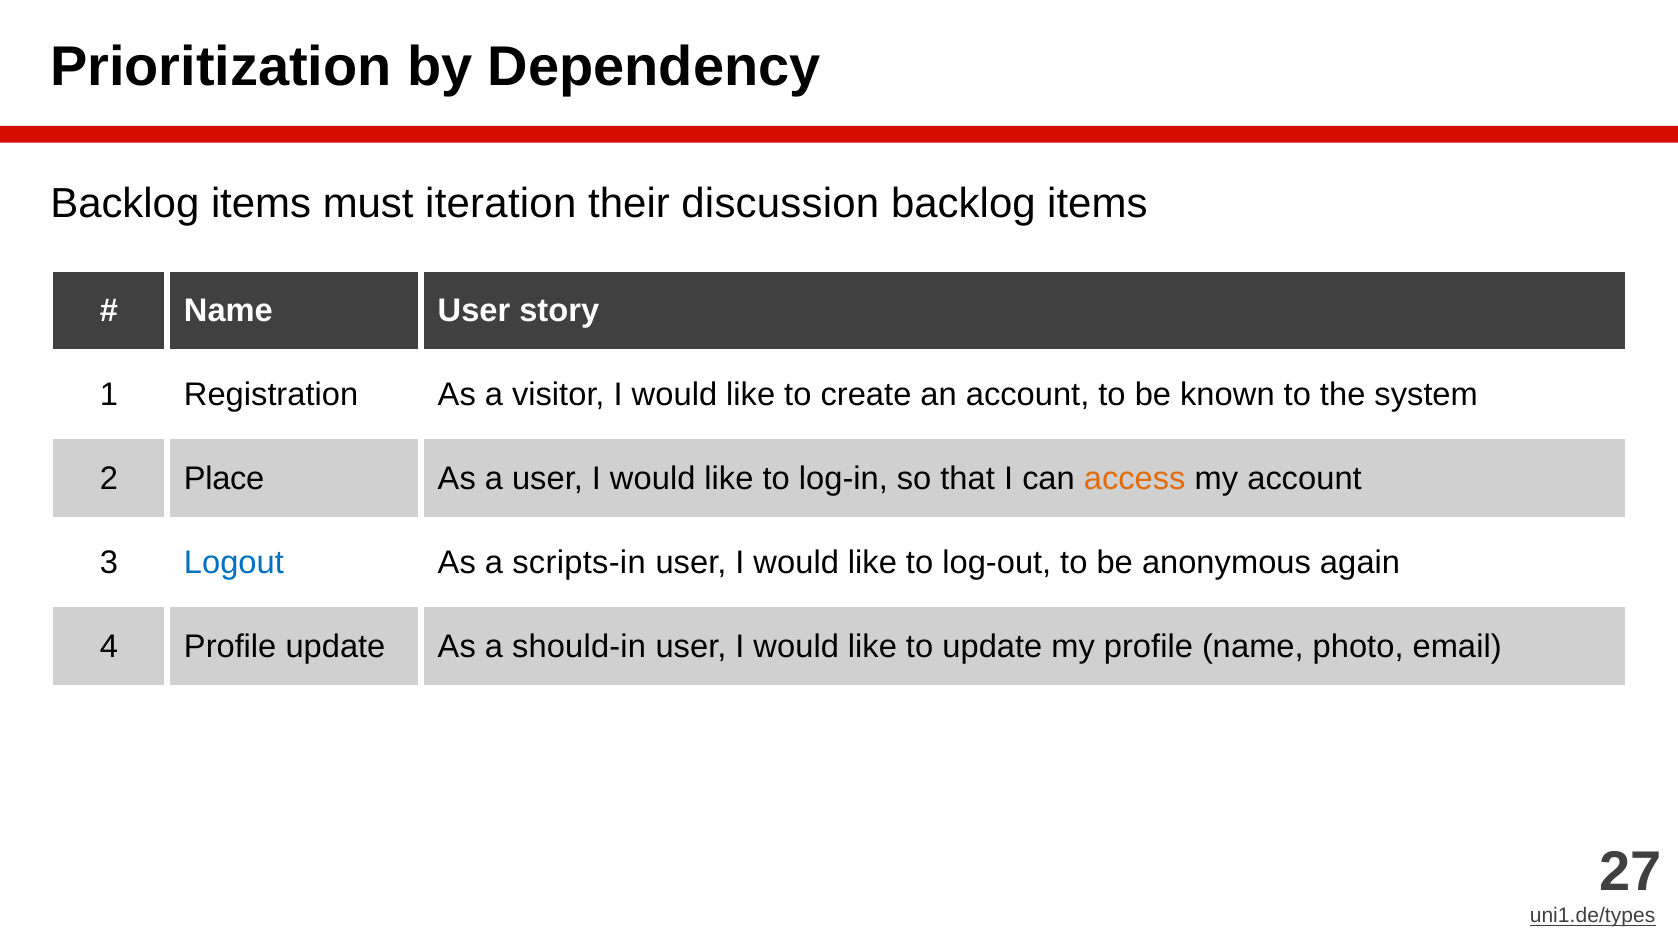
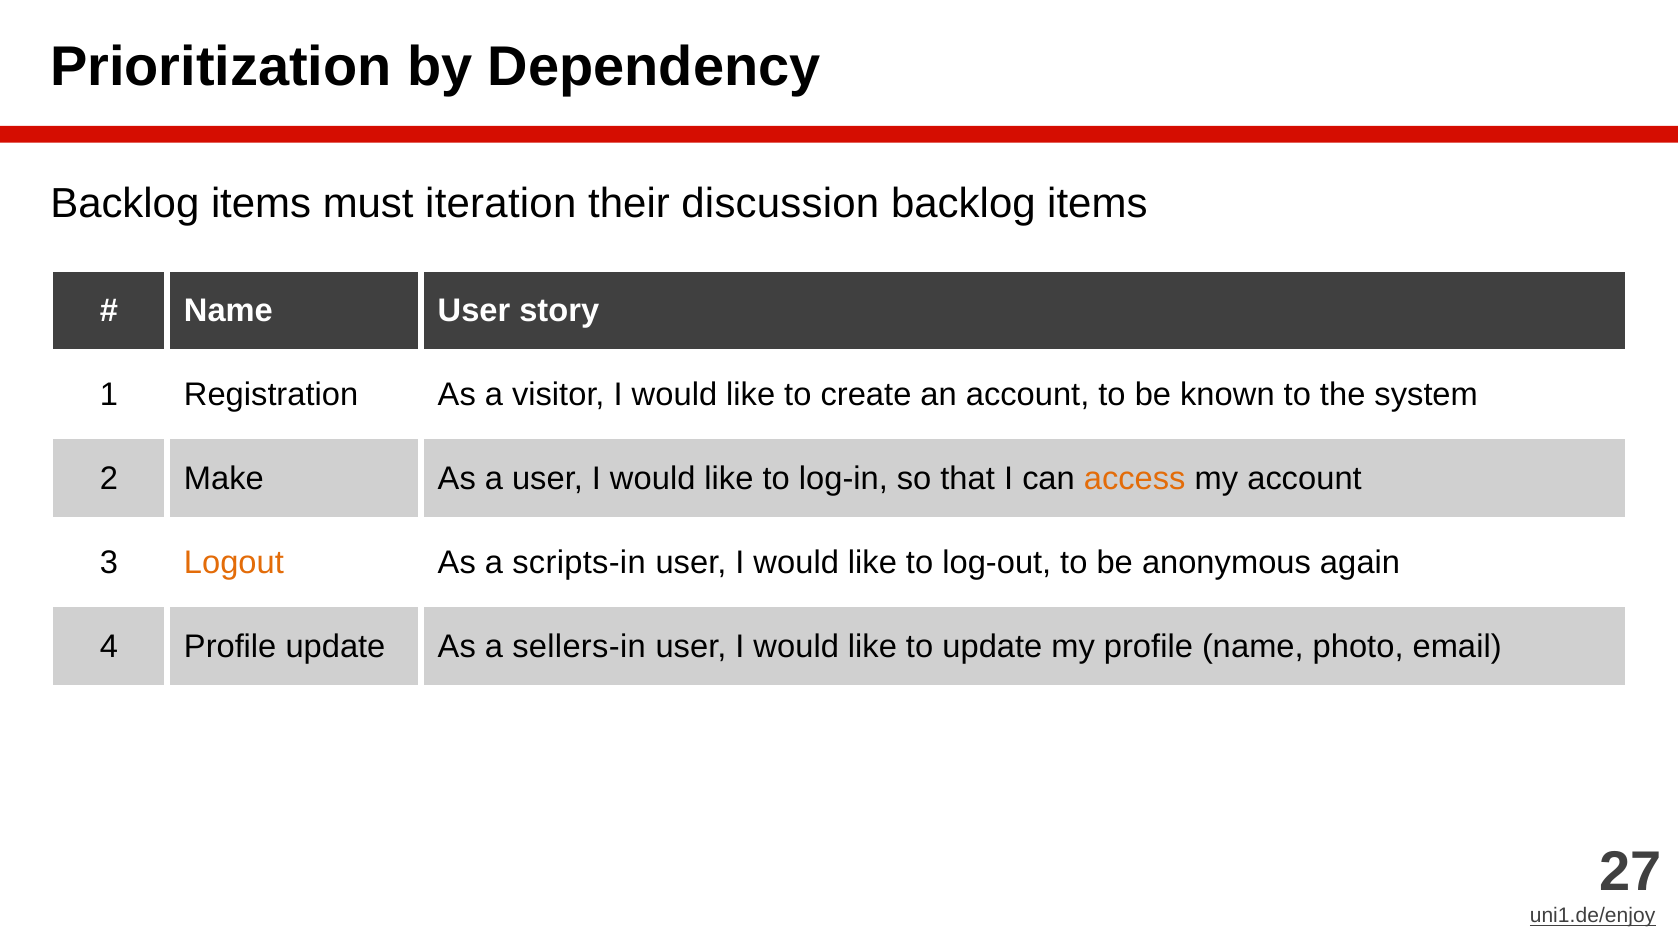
Place: Place -> Make
Logout colour: blue -> orange
should-in: should-in -> sellers-in
uni1.de/types: uni1.de/types -> uni1.de/enjoy
